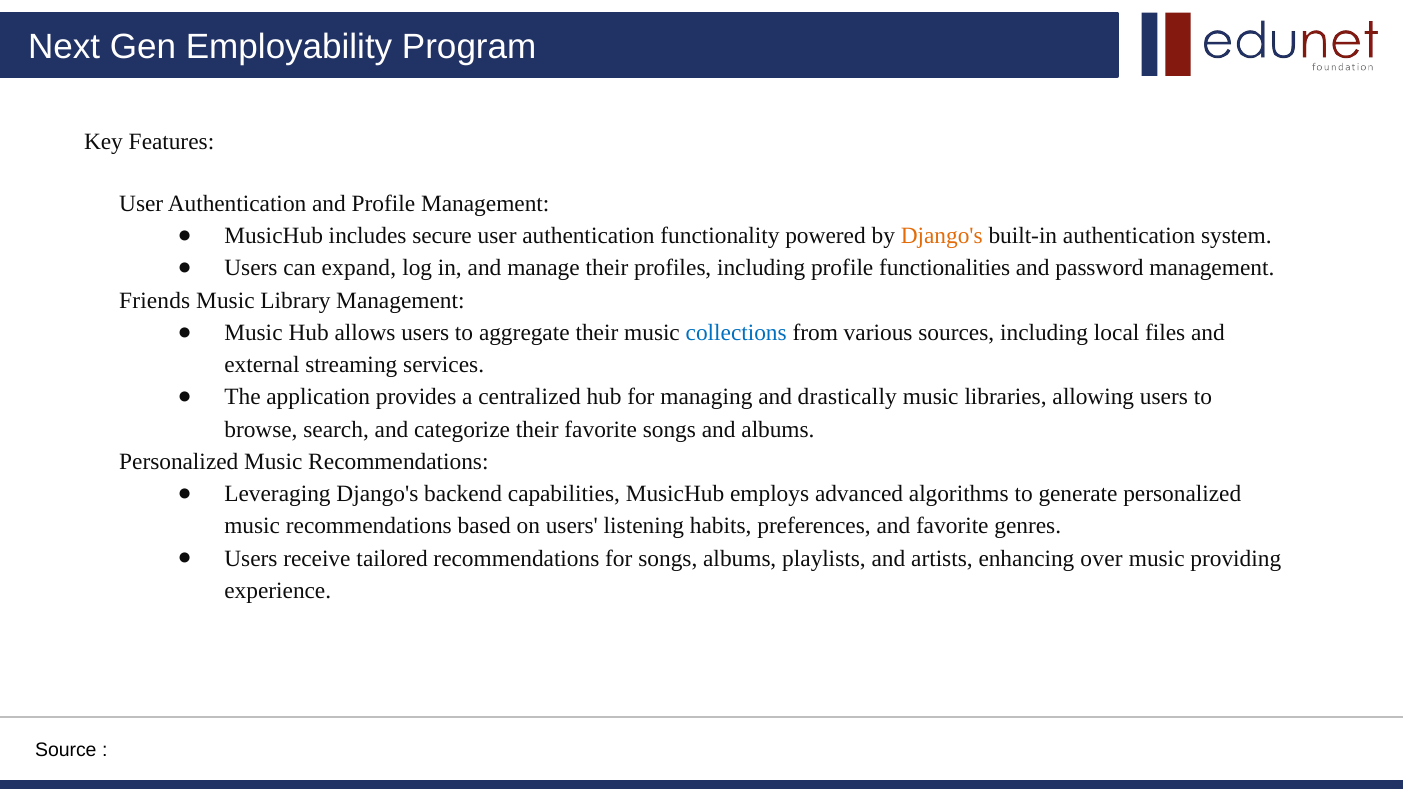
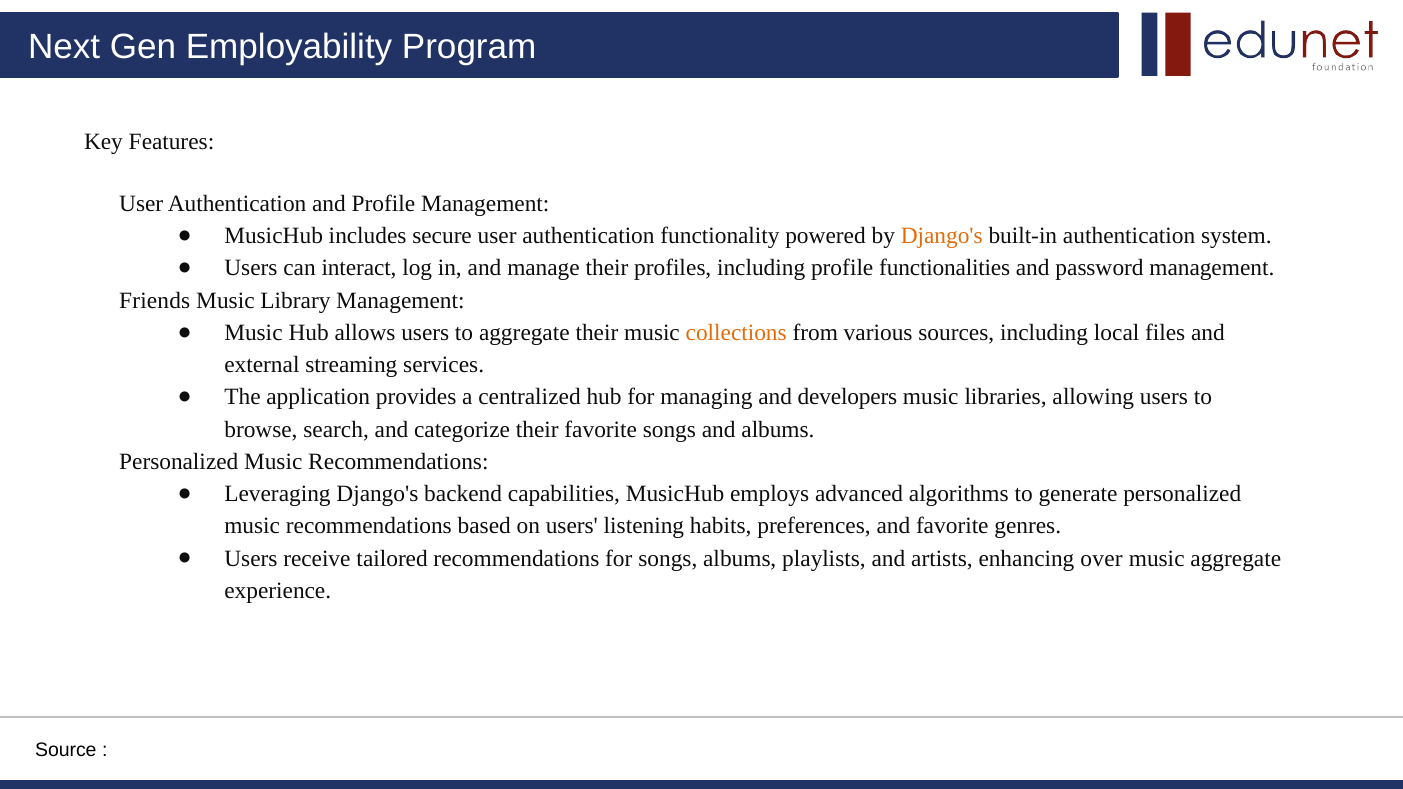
expand: expand -> interact
collections colour: blue -> orange
drastically: drastically -> developers
music providing: providing -> aggregate
